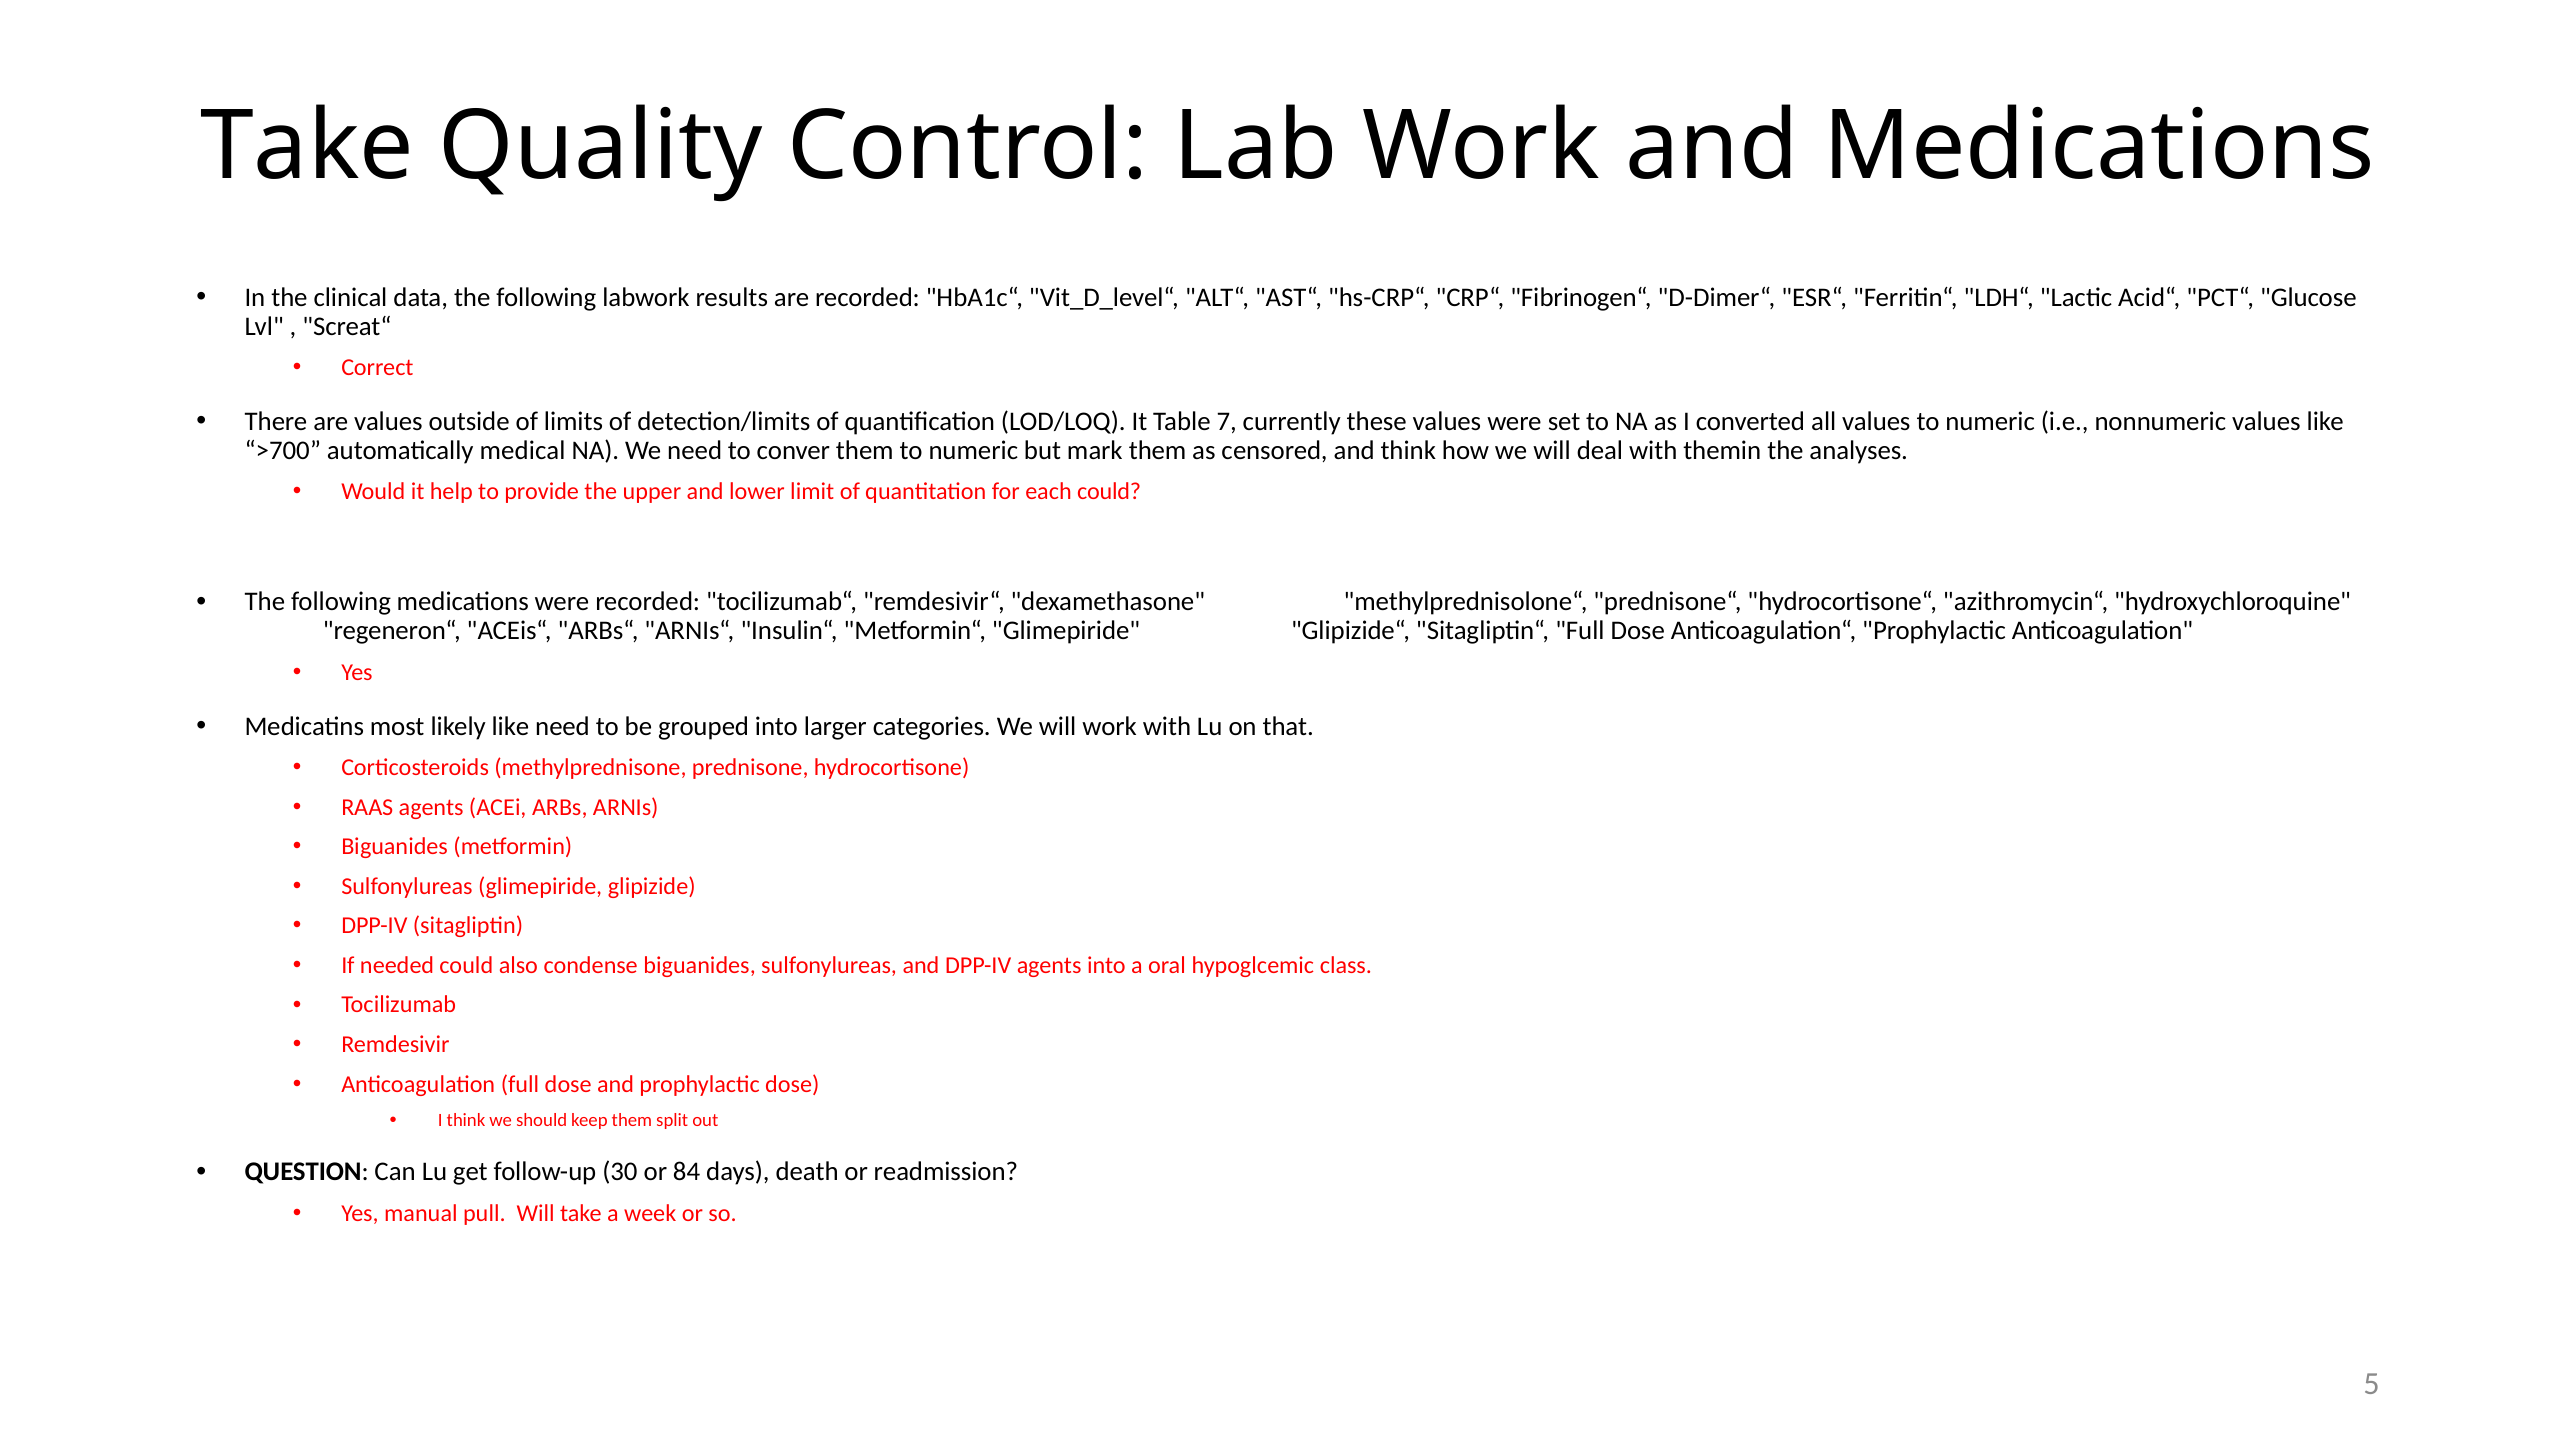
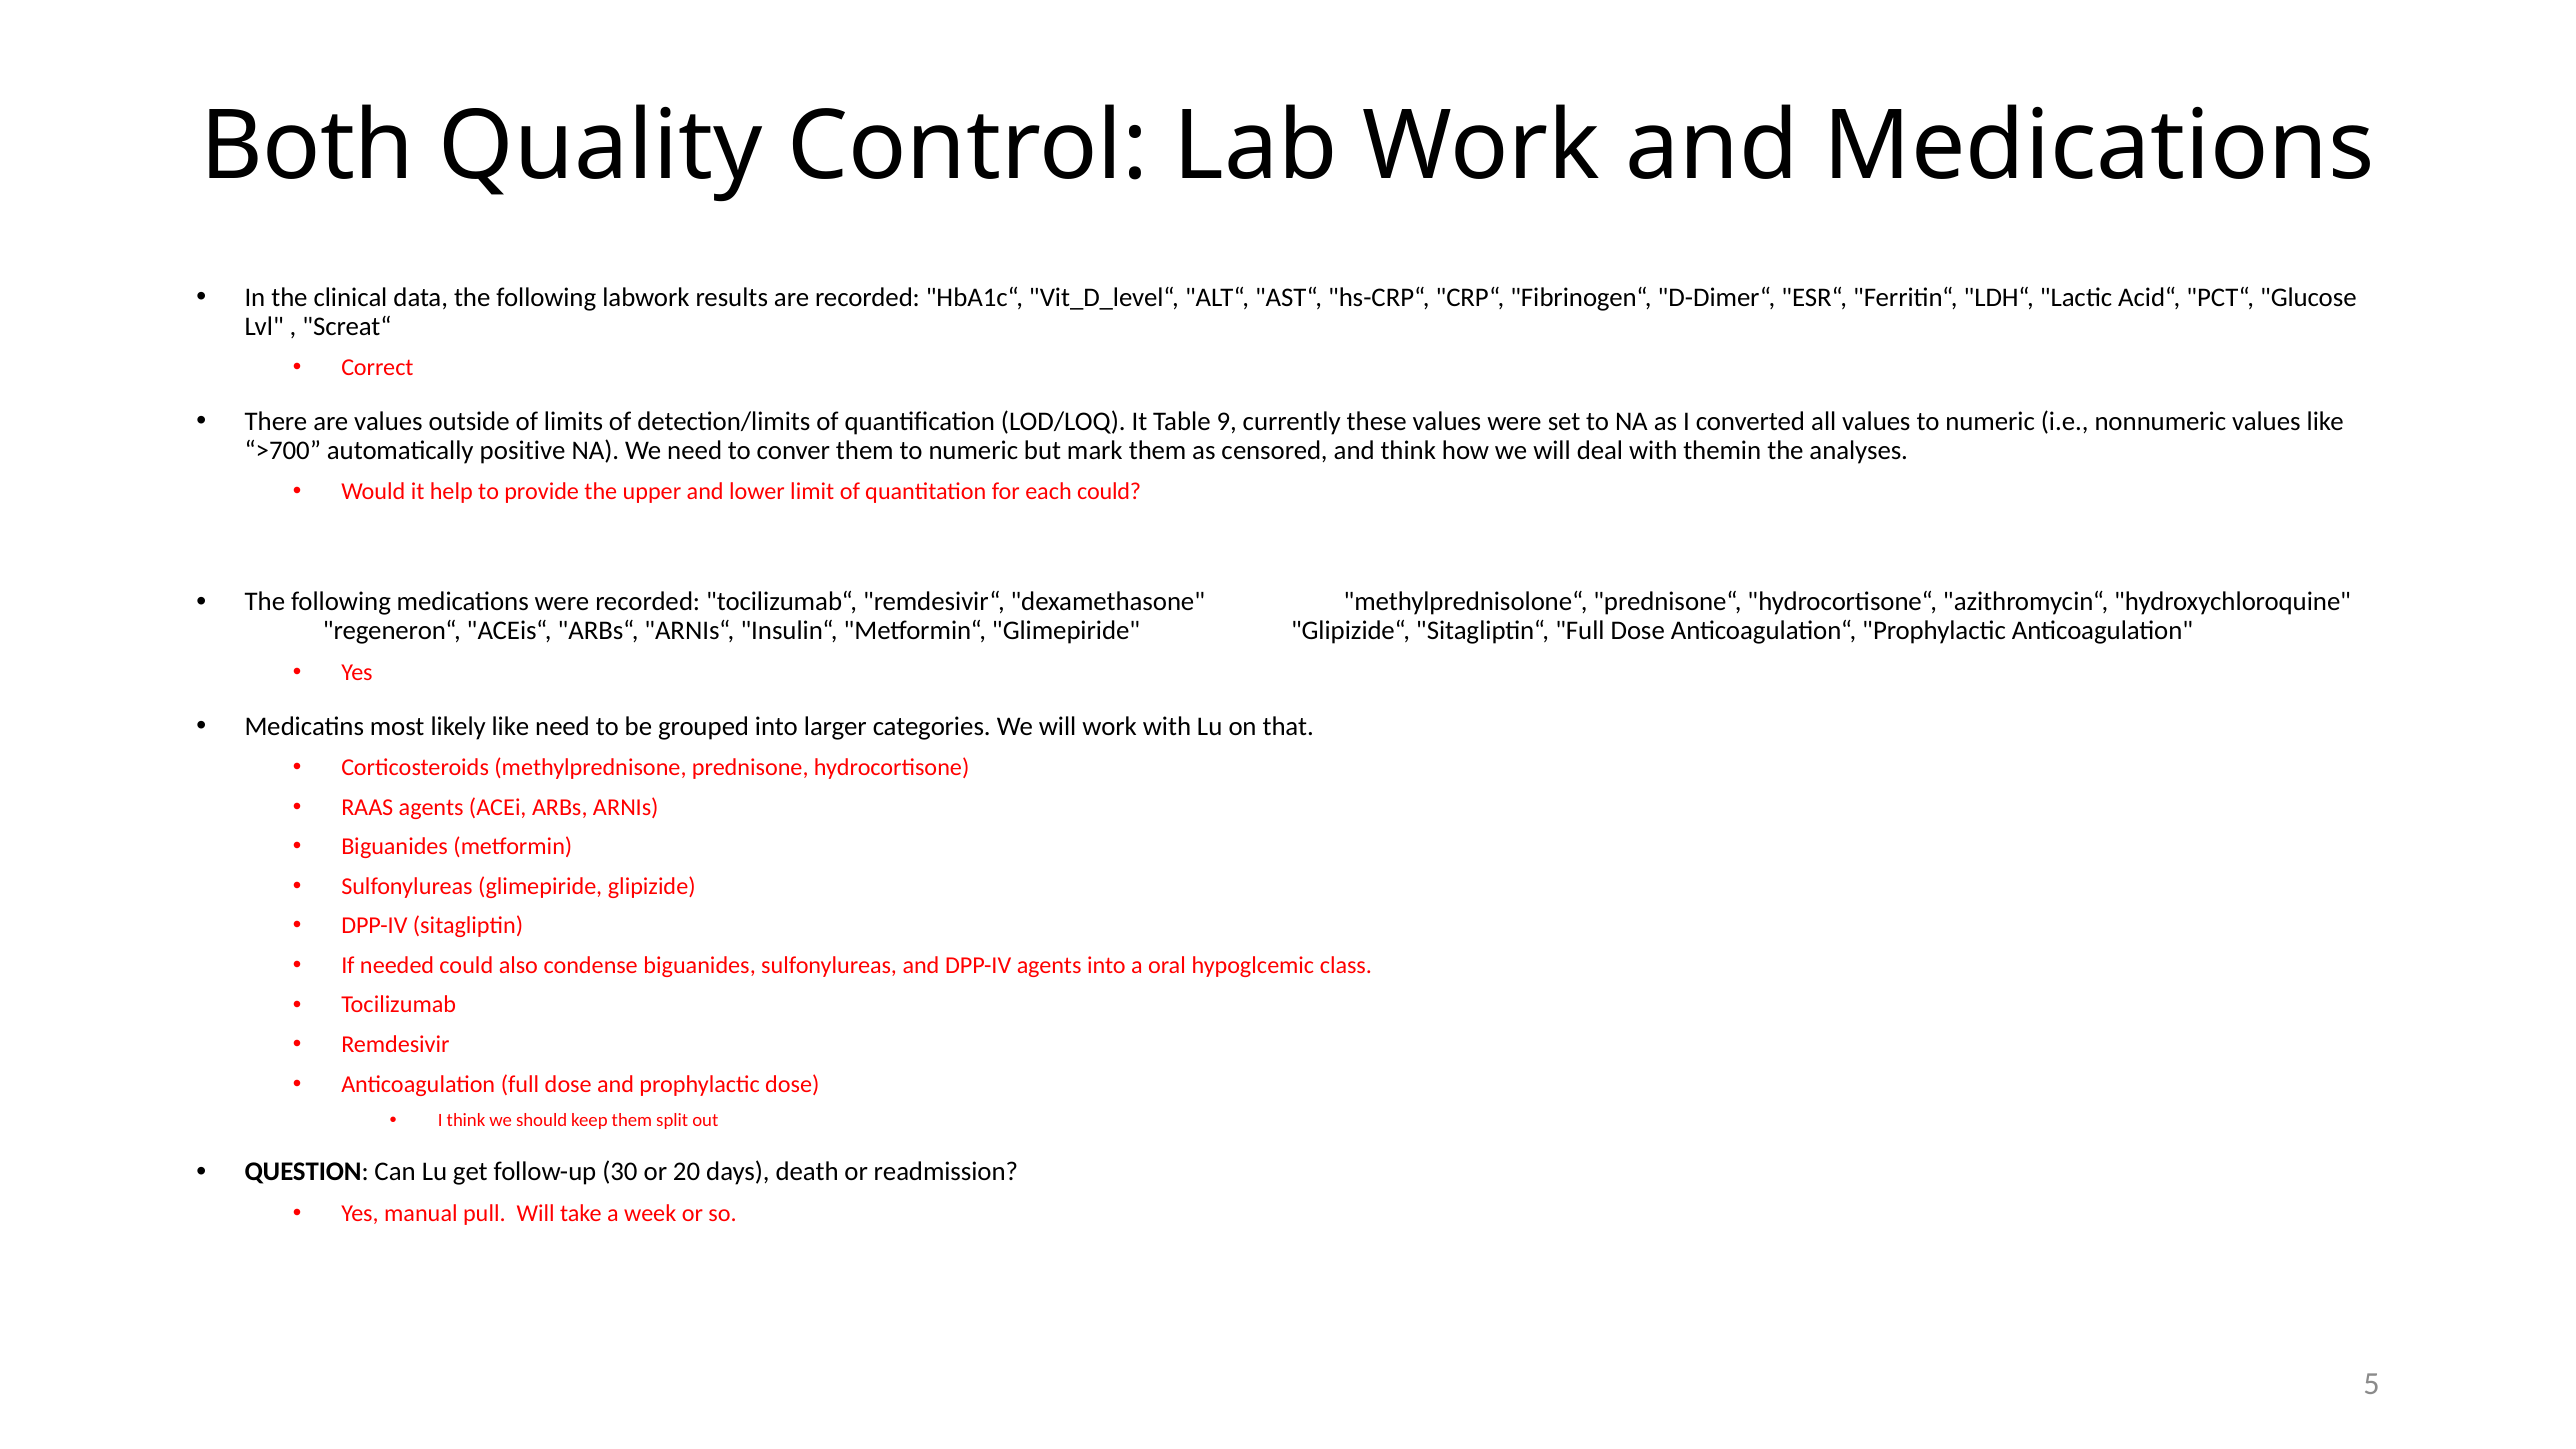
Take at (307, 146): Take -> Both
7: 7 -> 9
medical: medical -> positive
84: 84 -> 20
